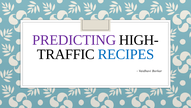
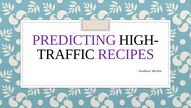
RECIPES colour: blue -> purple
